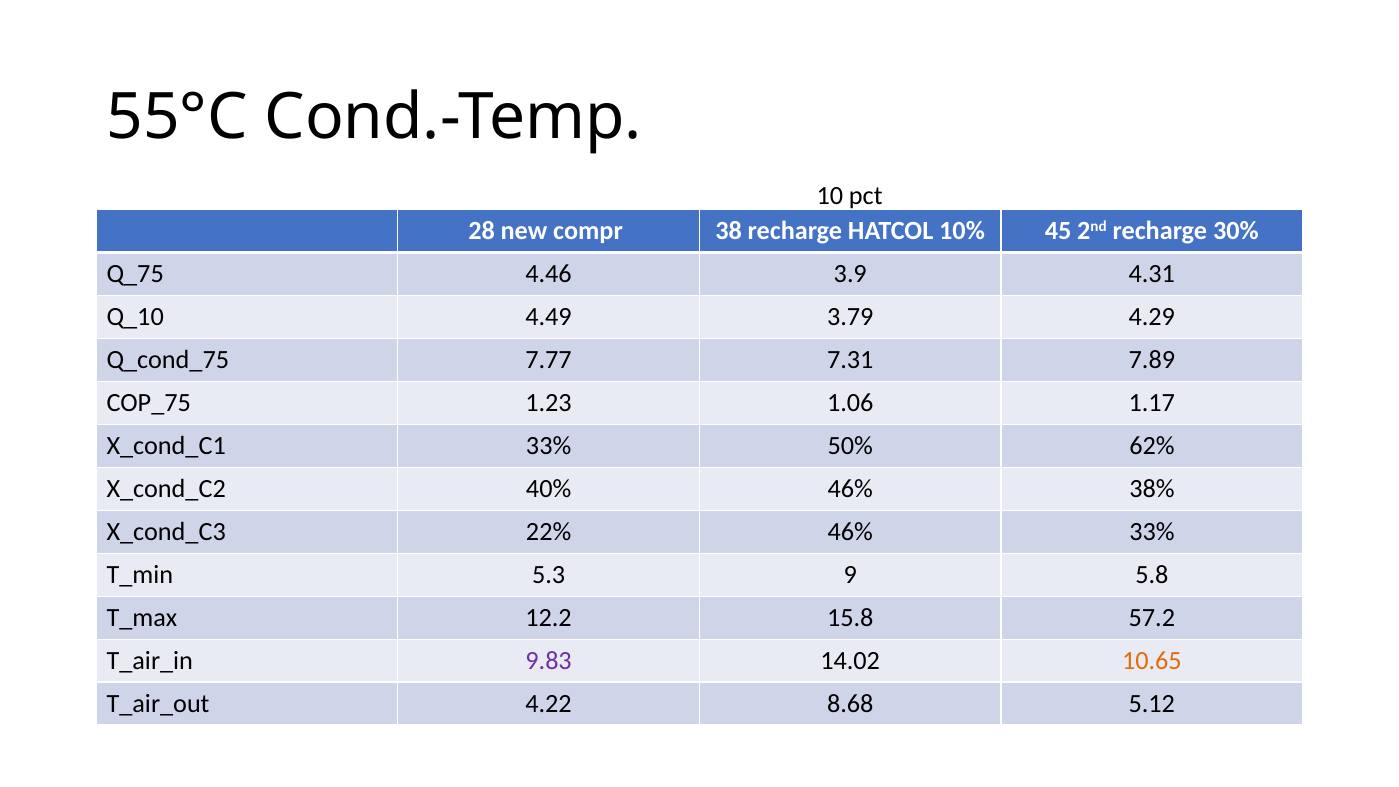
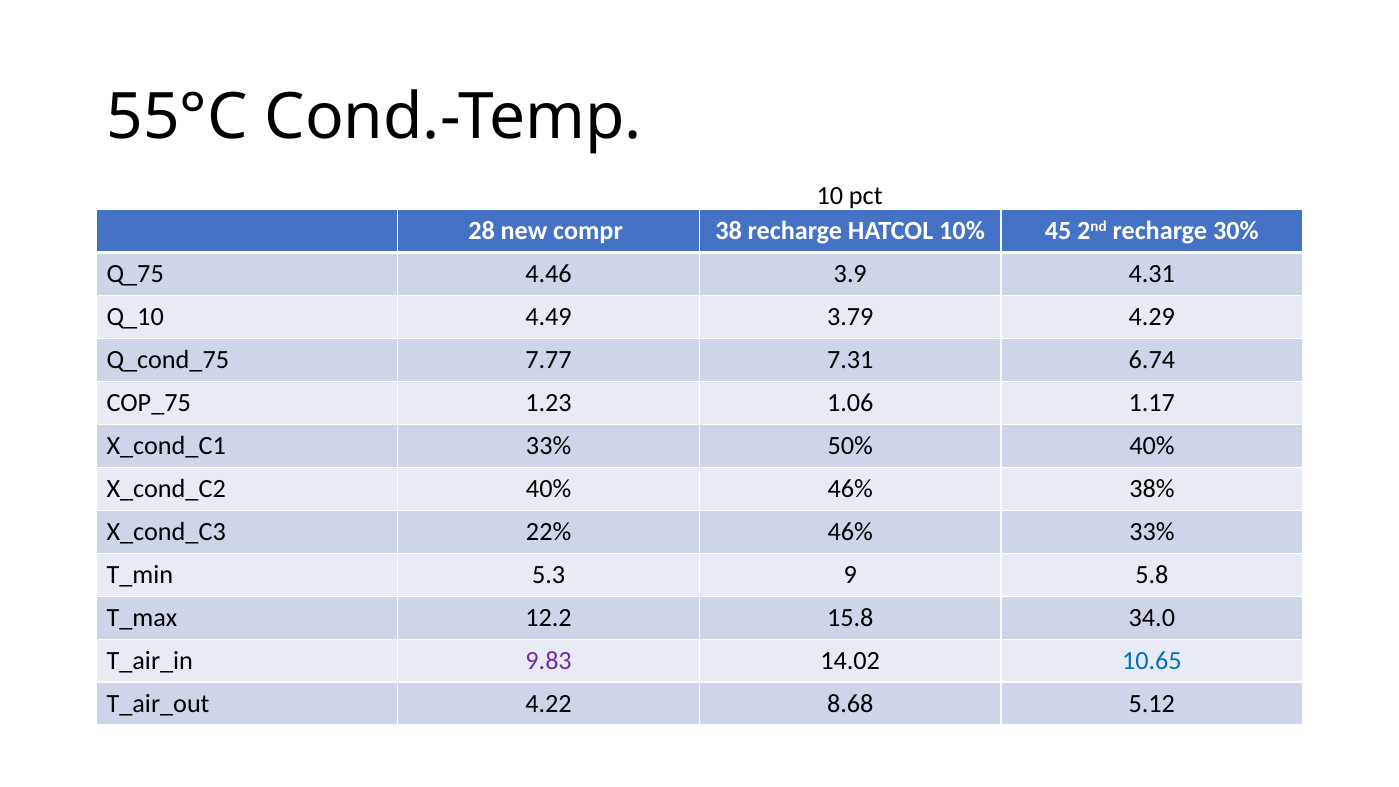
7.89: 7.89 -> 6.74
50% 62%: 62% -> 40%
57.2: 57.2 -> 34.0
10.65 colour: orange -> blue
